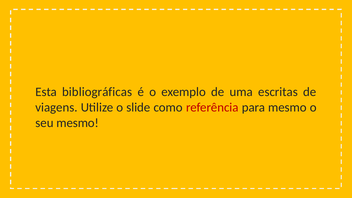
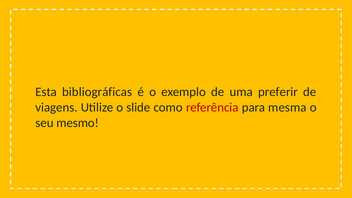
escritas: escritas -> preferir
para mesmo: mesmo -> mesma
